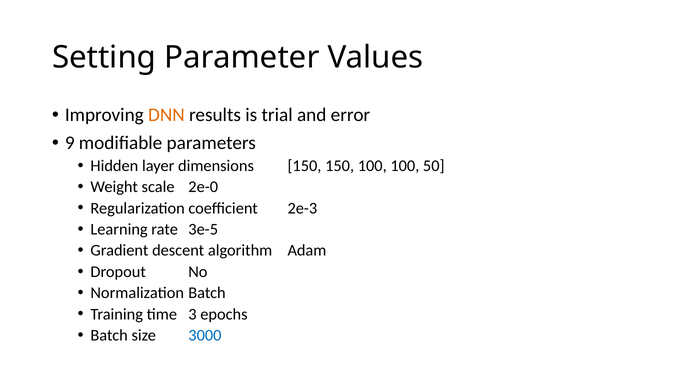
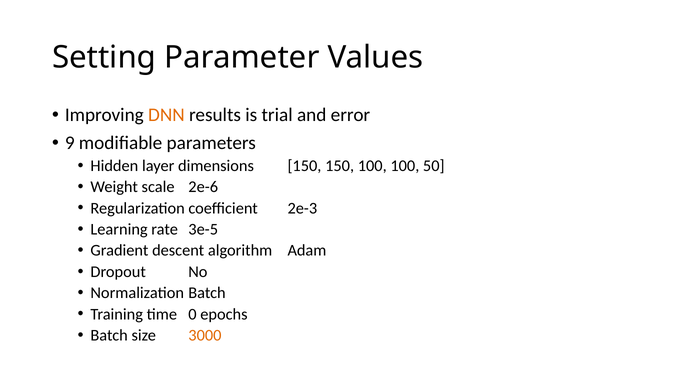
2e-0: 2e-0 -> 2e-6
3: 3 -> 0
3000 colour: blue -> orange
